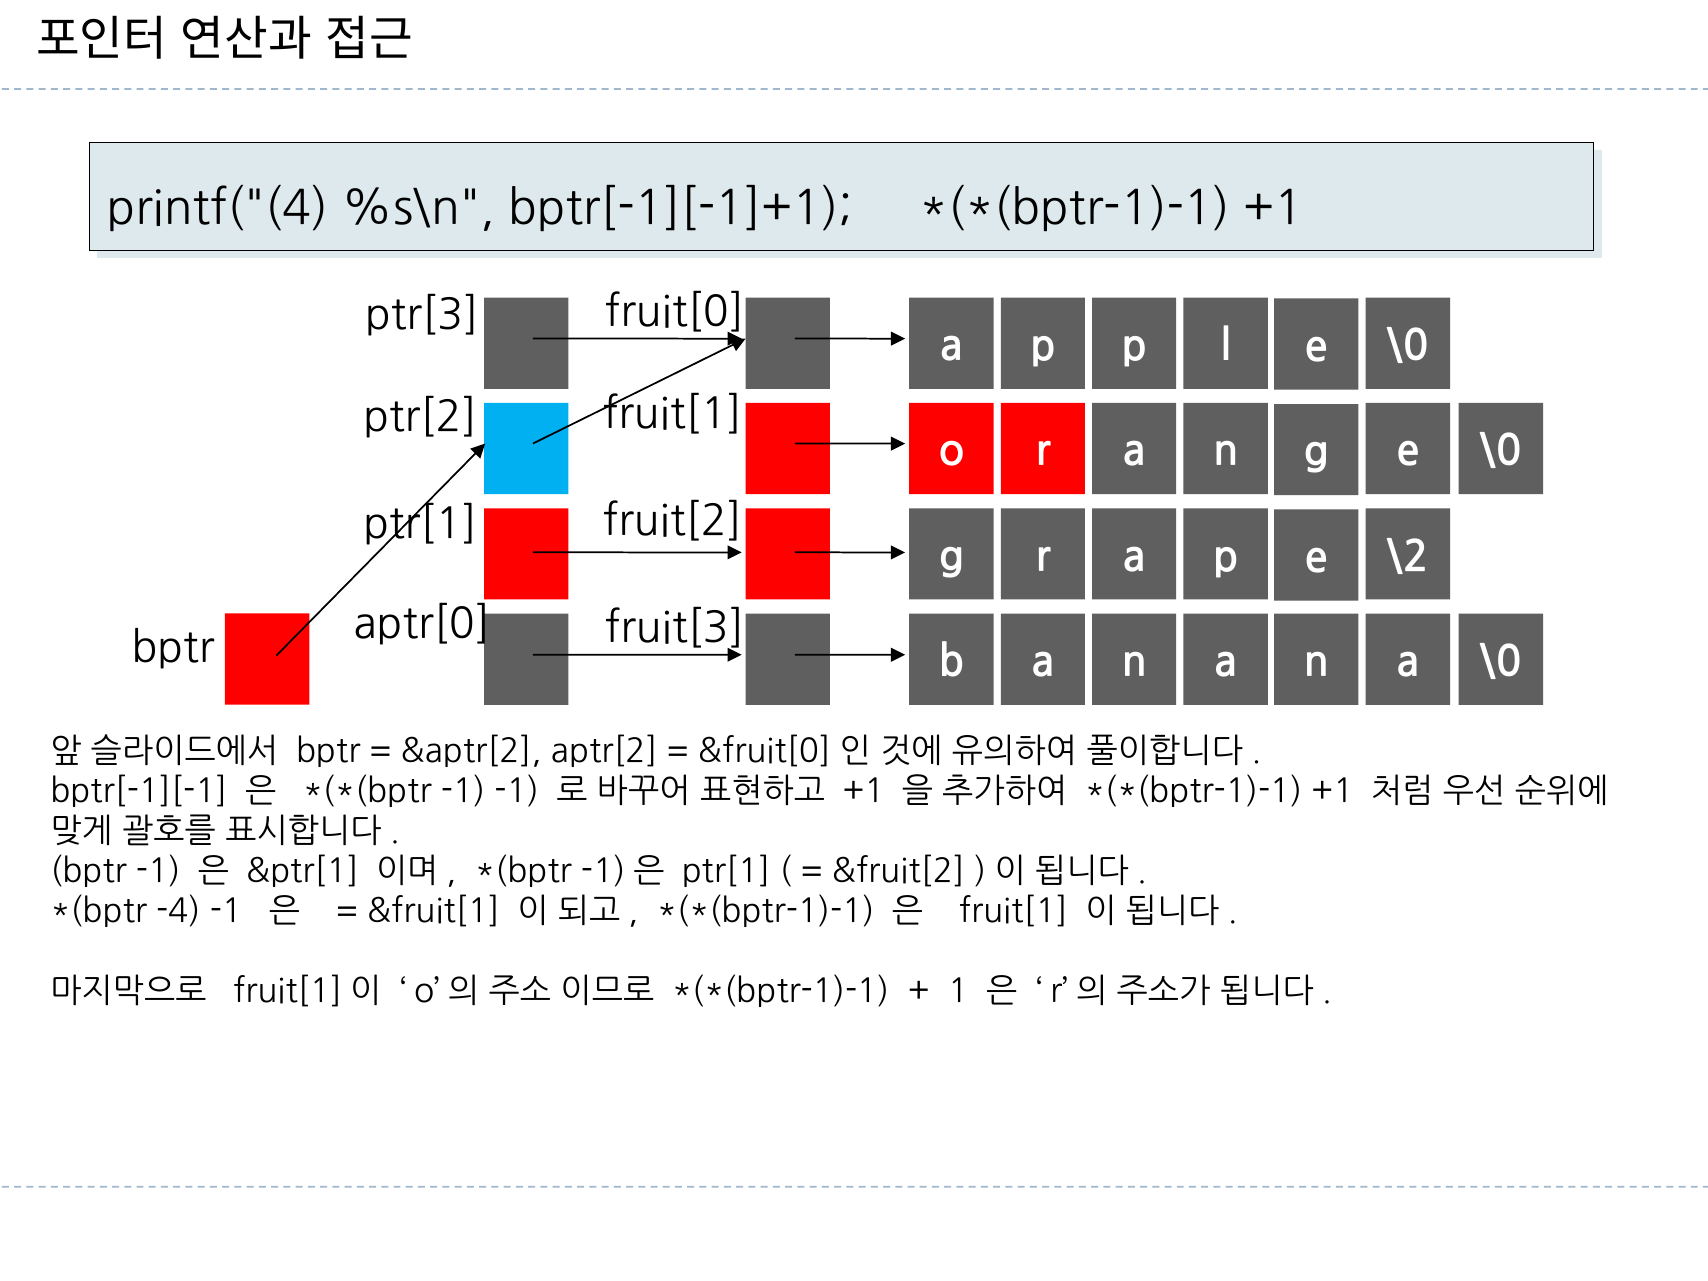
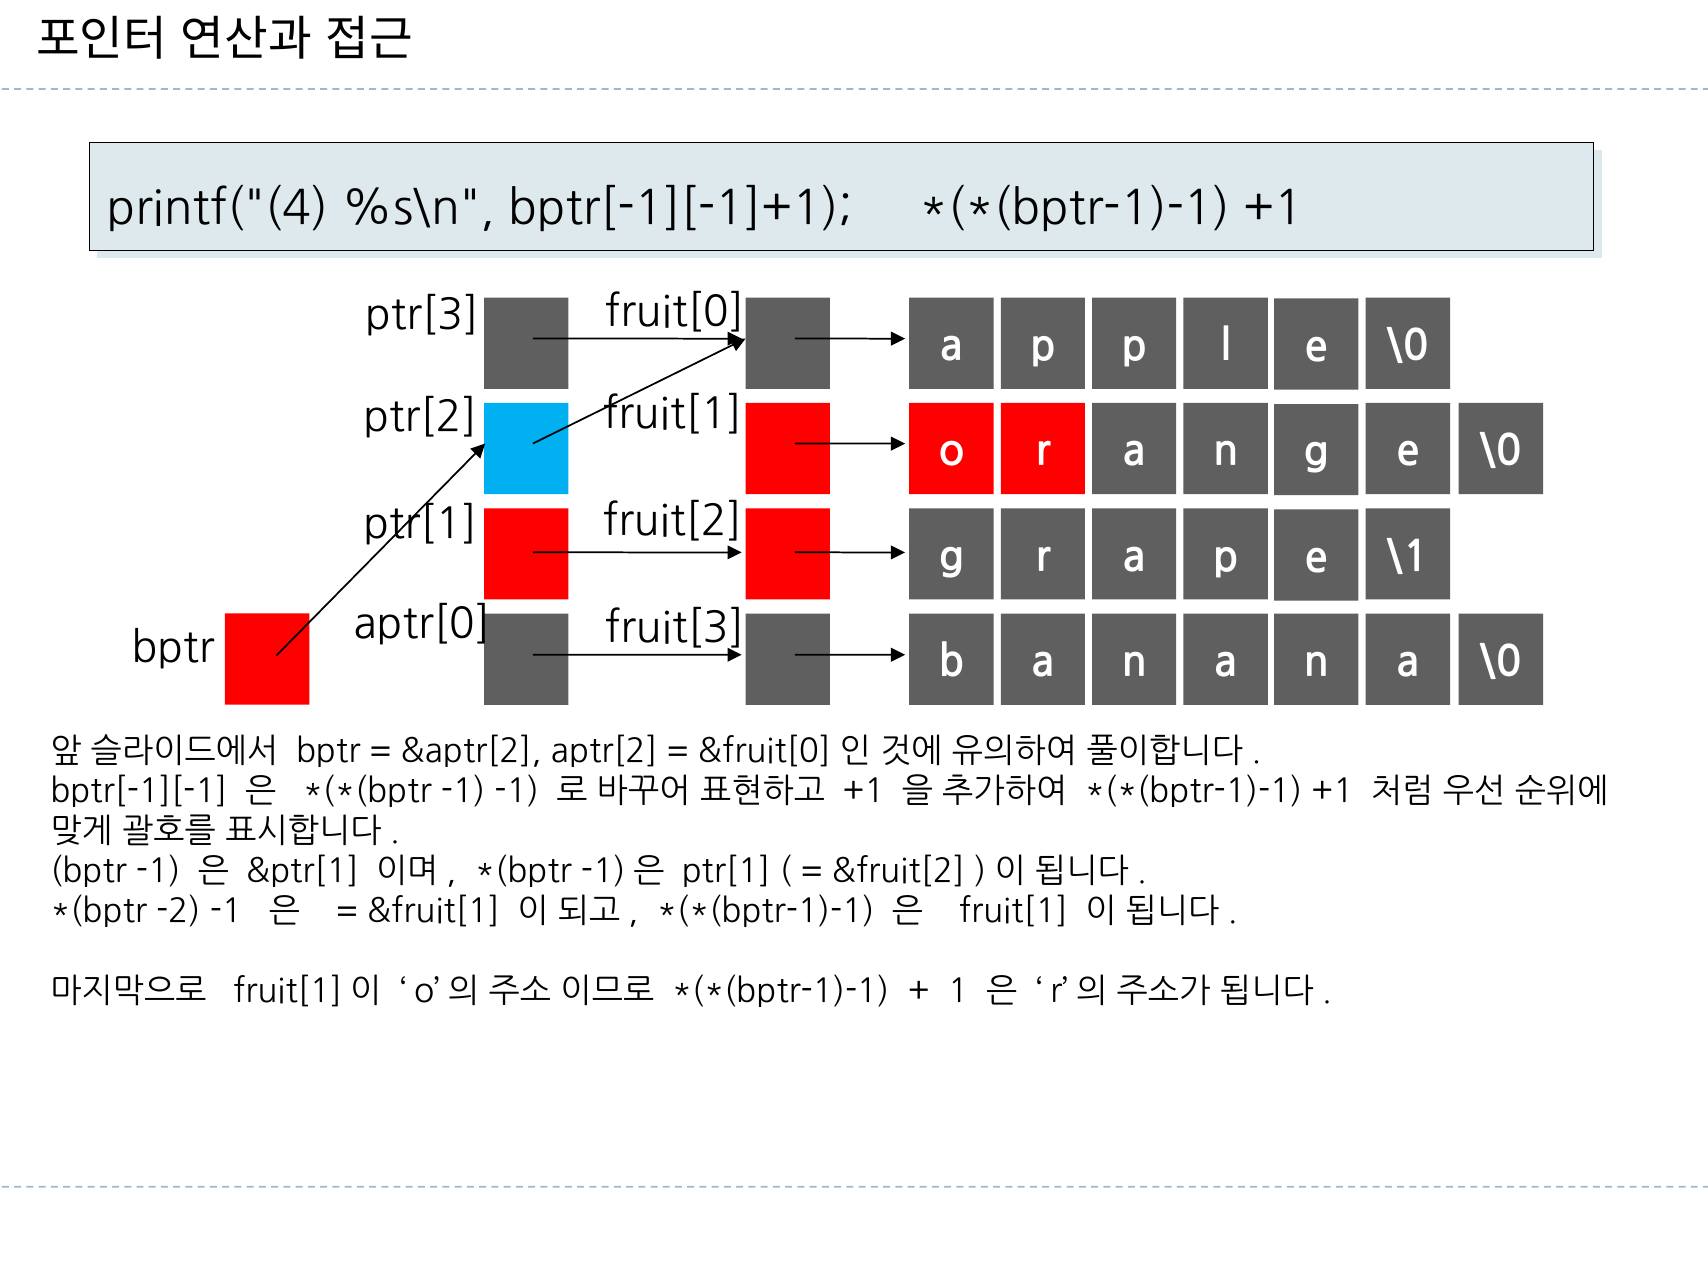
\2: \2 -> \1
-4: -4 -> -2
